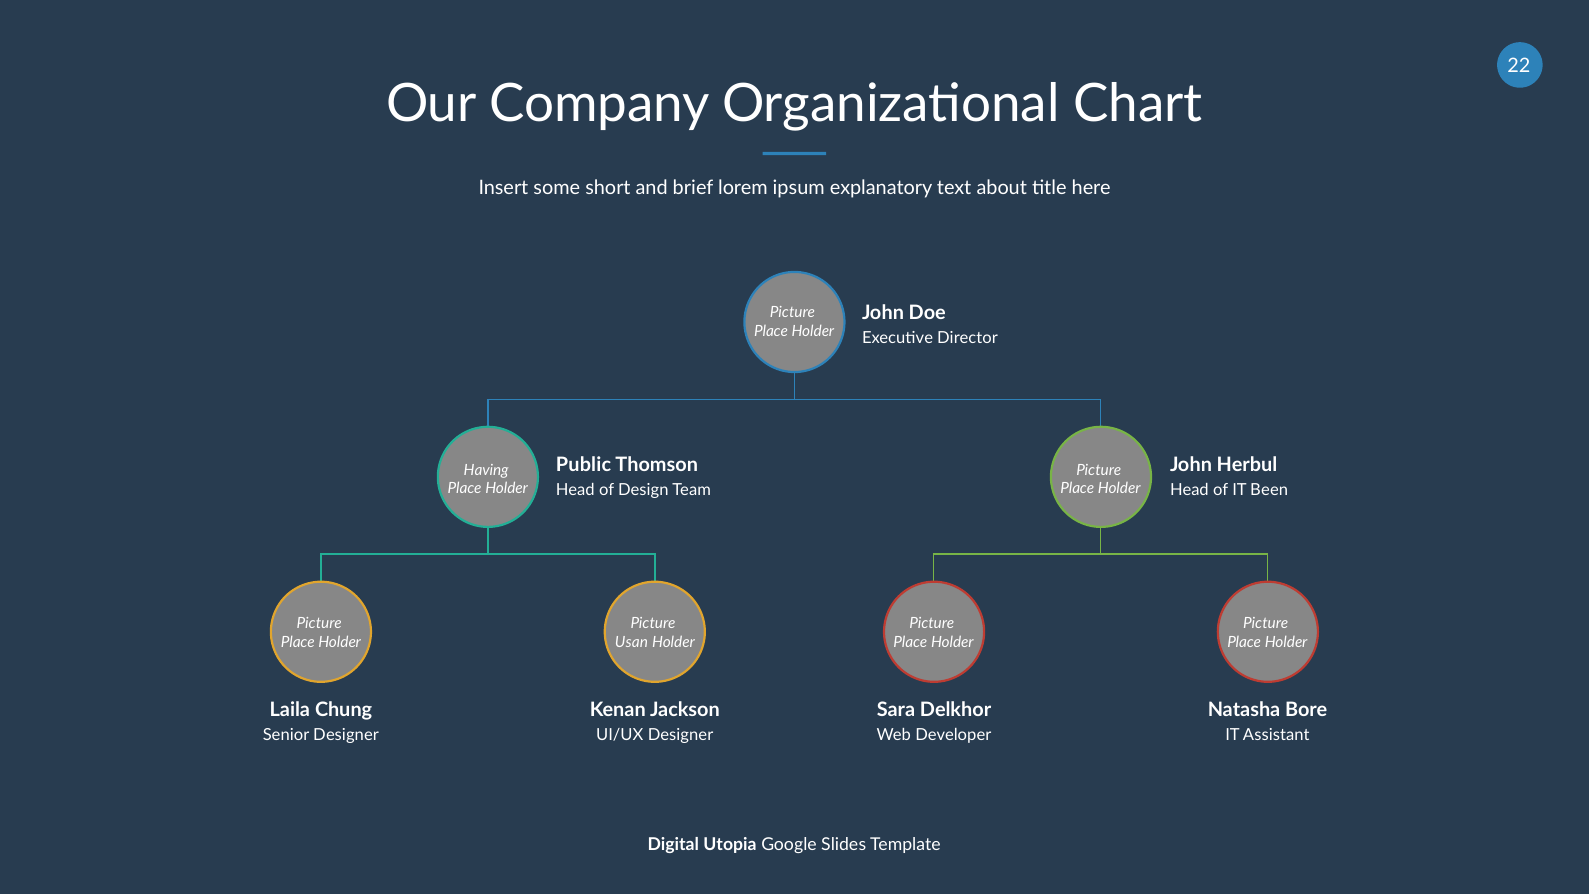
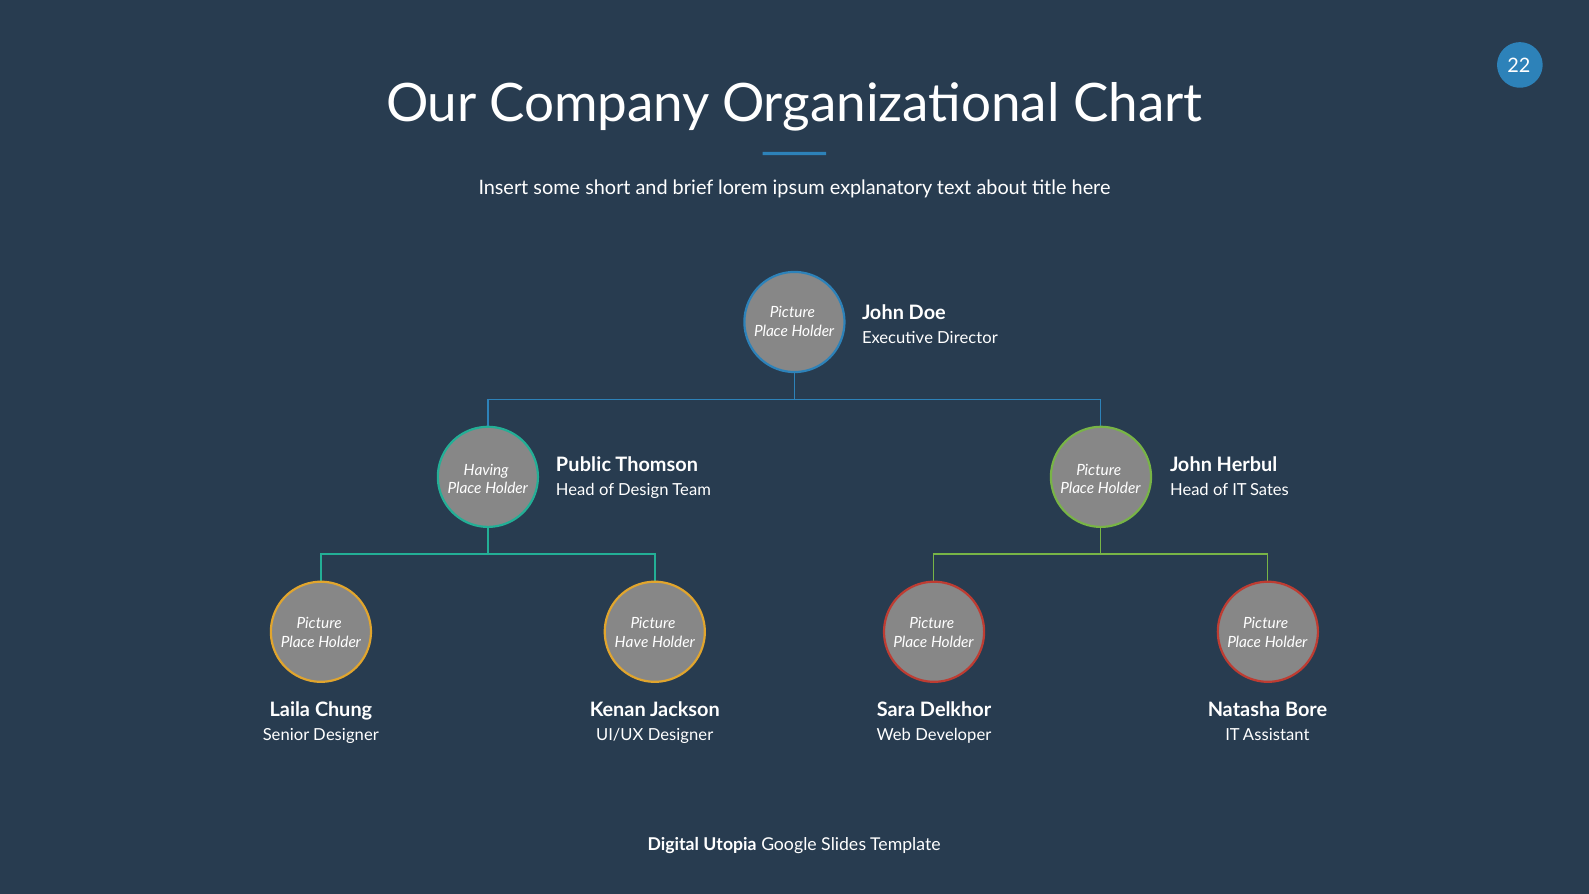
Been: Been -> Sates
Usan: Usan -> Have
